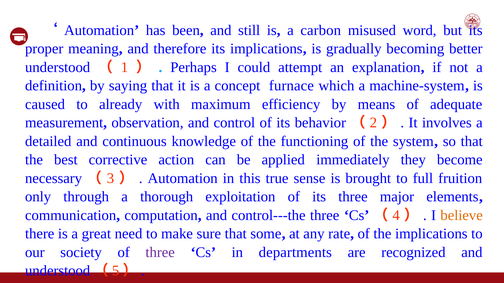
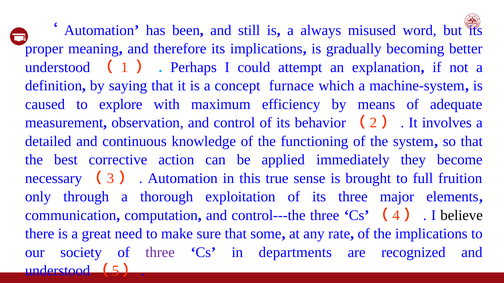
carbon: carbon -> always
already: already -> explore
believe colour: orange -> black
